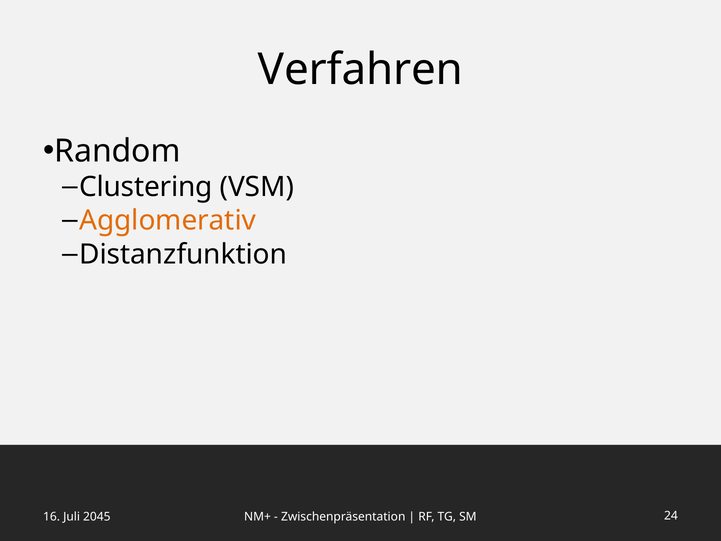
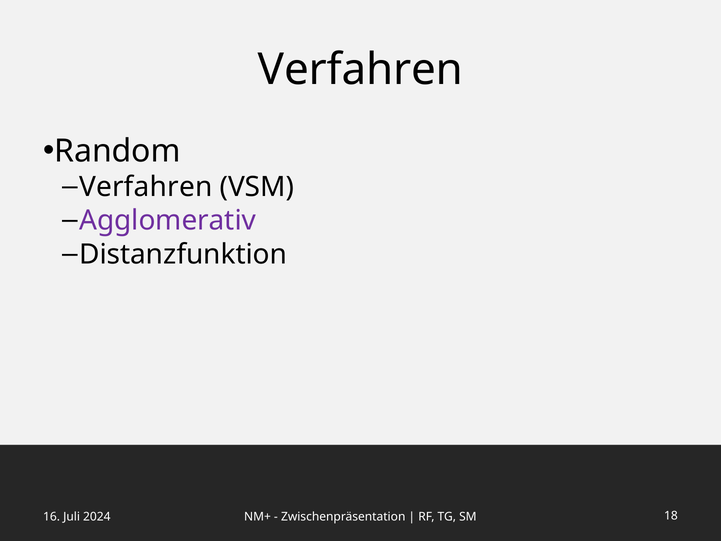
Clustering at (146, 187): Clustering -> Verfahren
Agglomerativ colour: orange -> purple
2045: 2045 -> 2024
24: 24 -> 18
